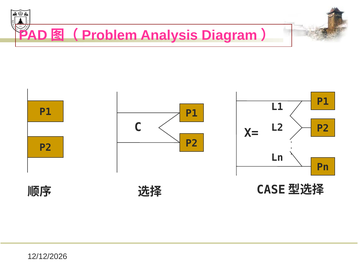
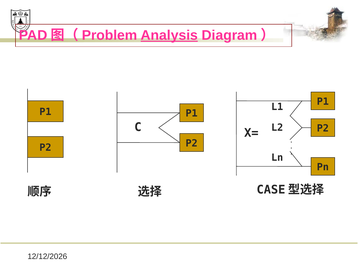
Analysis underline: none -> present
